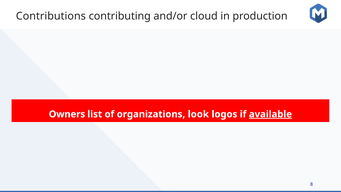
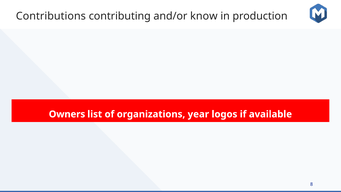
cloud: cloud -> know
look: look -> year
available underline: present -> none
